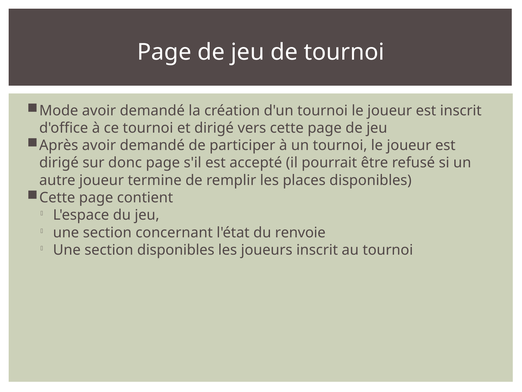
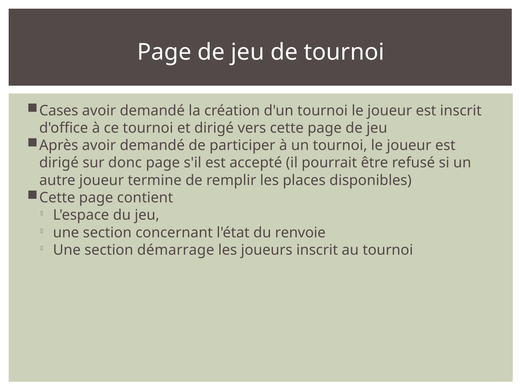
Mode: Mode -> Cases
section disponibles: disponibles -> démarrage
